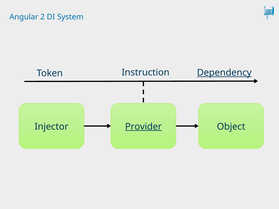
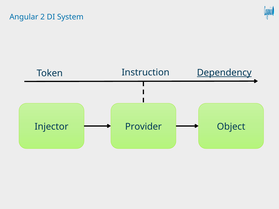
Provider underline: present -> none
